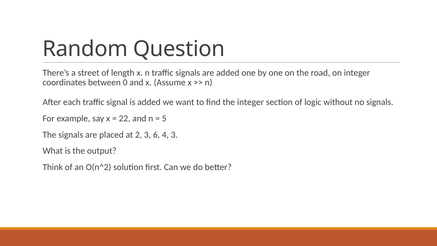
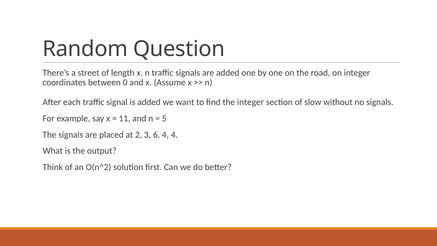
logic: logic -> slow
22: 22 -> 11
4 3: 3 -> 4
